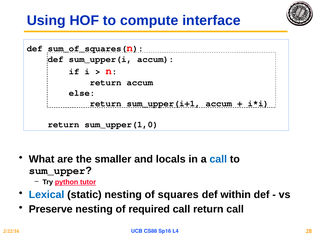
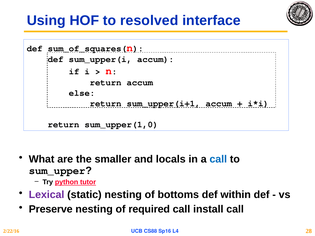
compute: compute -> resolved
Lexical colour: blue -> purple
squares: squares -> bottoms
call return: return -> install
